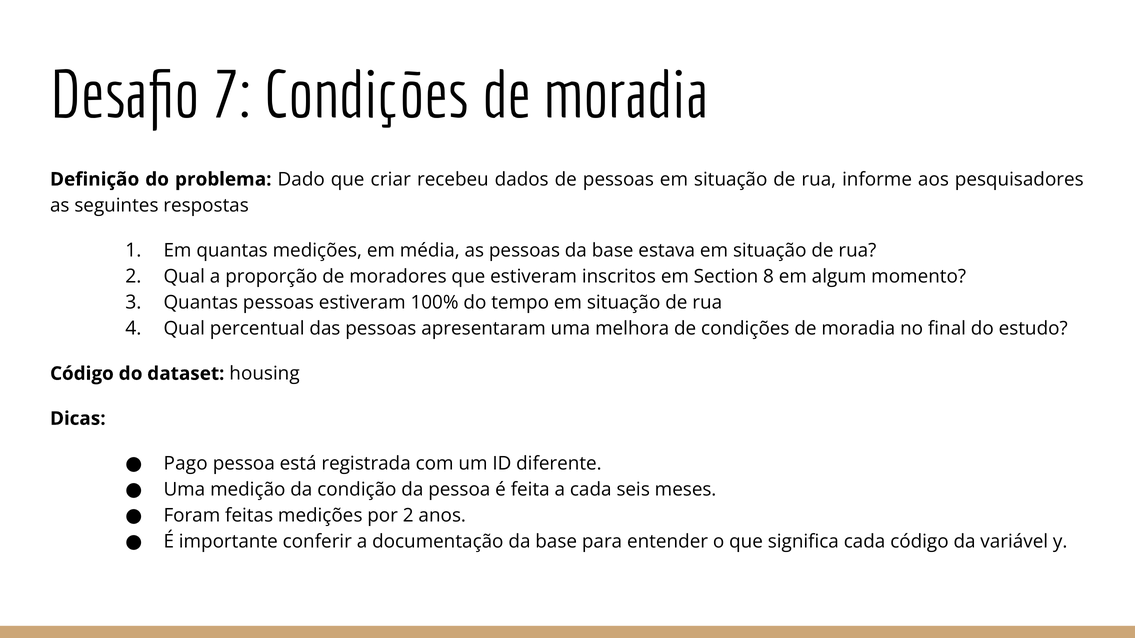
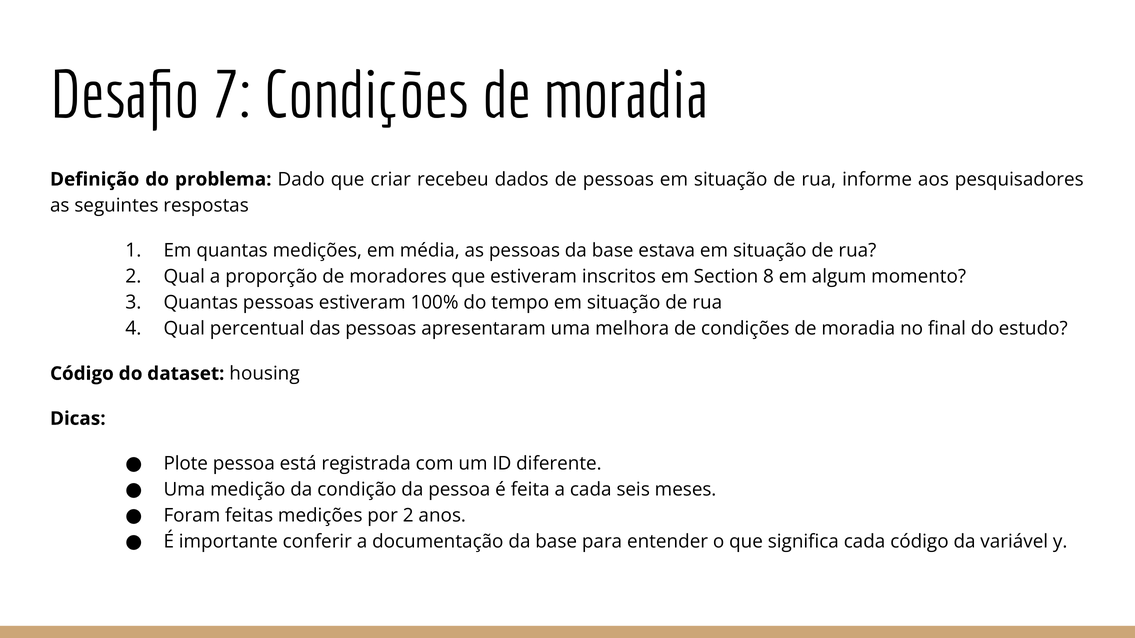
Pago: Pago -> Plote
